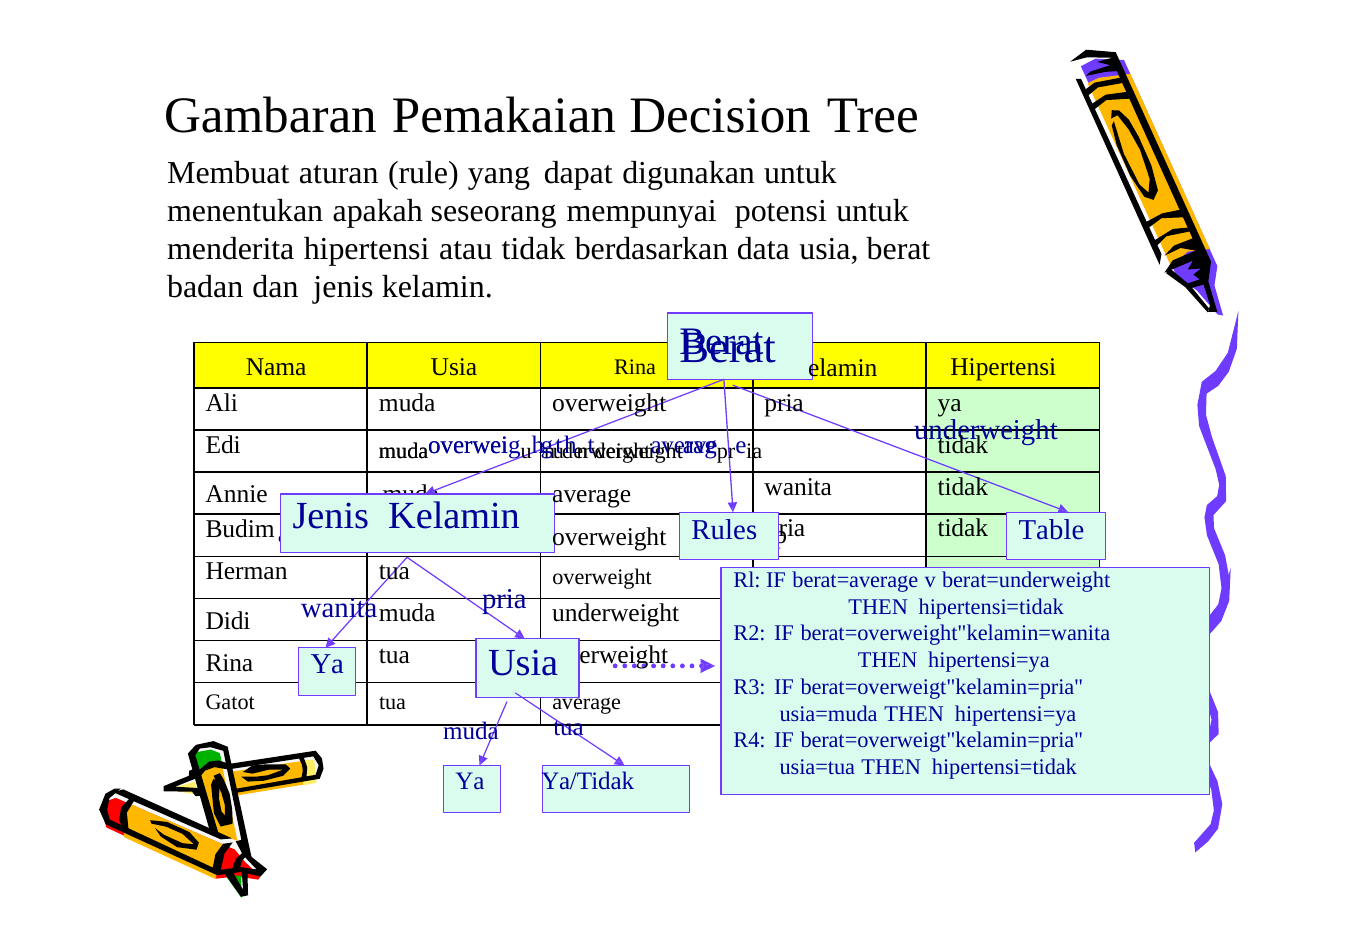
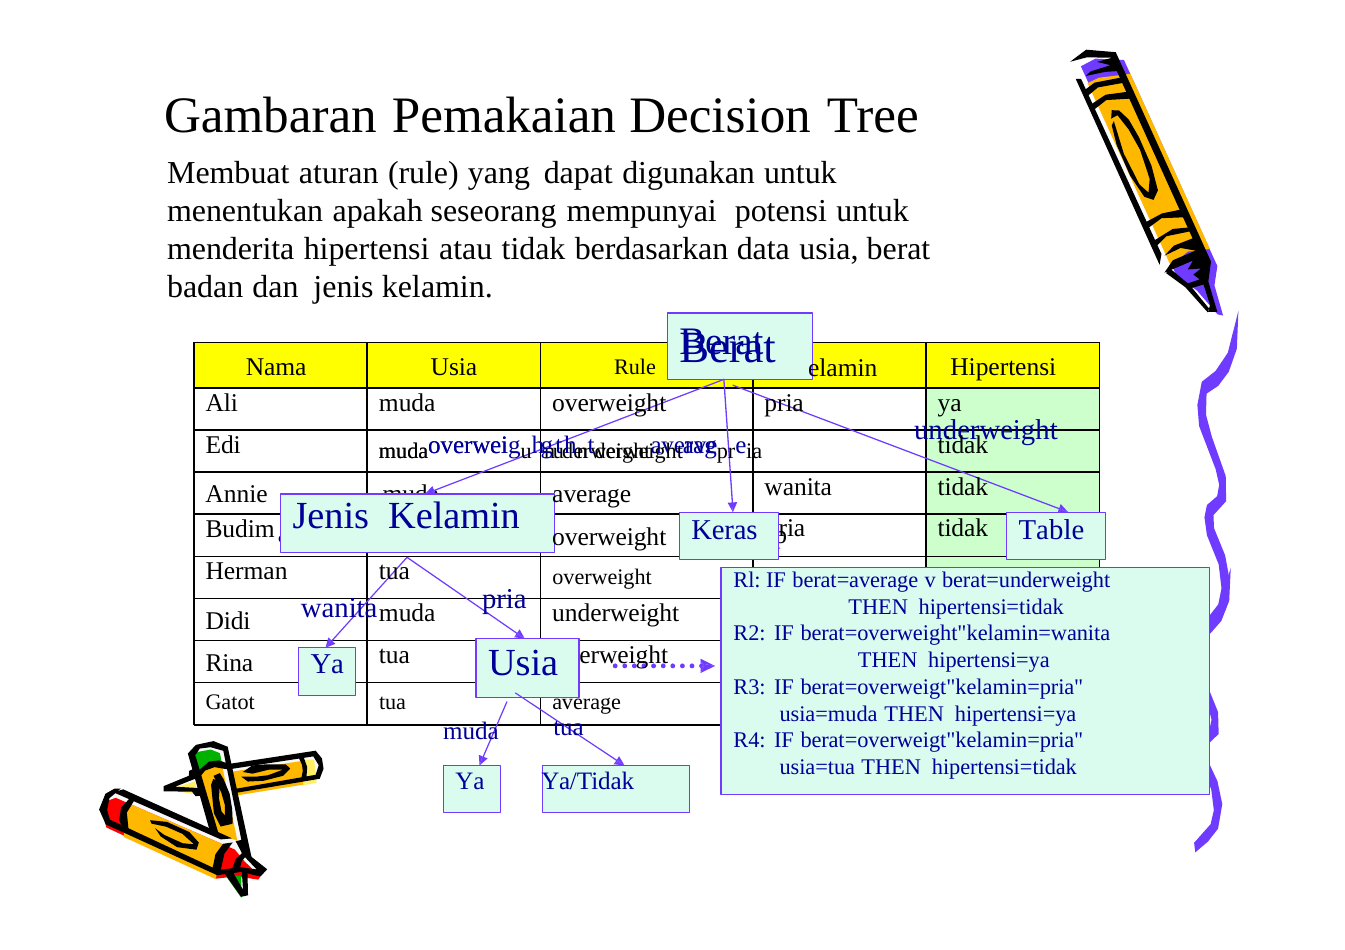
Usia Rina: Rina -> Rule
Rules: Rules -> Keras
